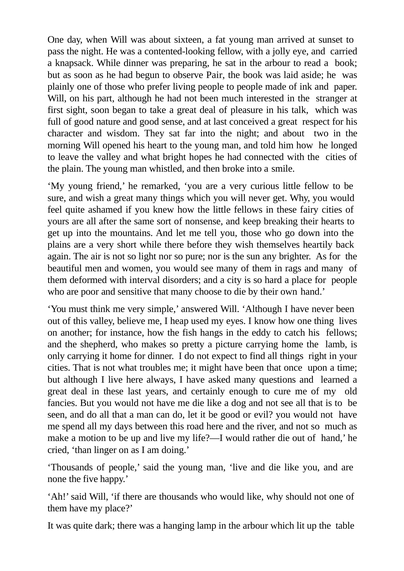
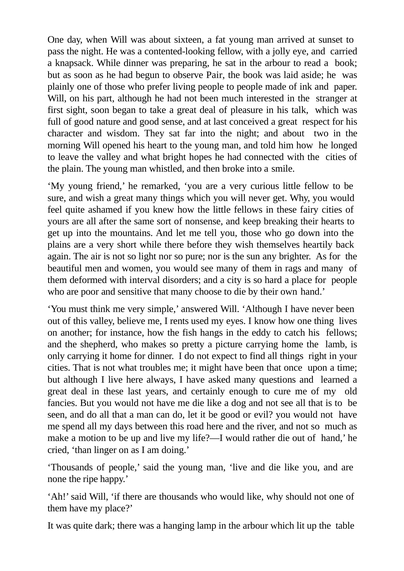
heap: heap -> rents
five: five -> ripe
